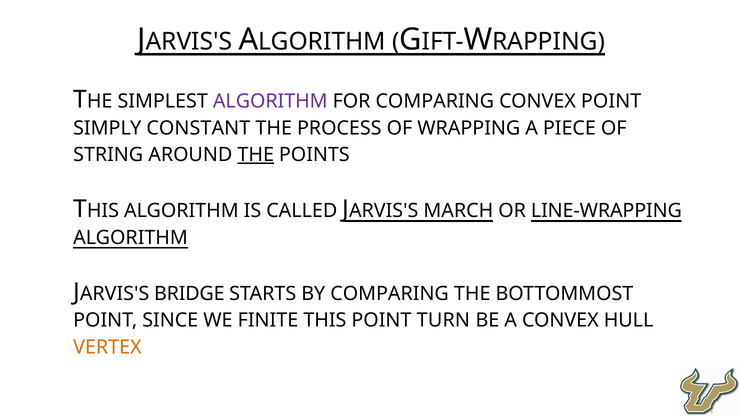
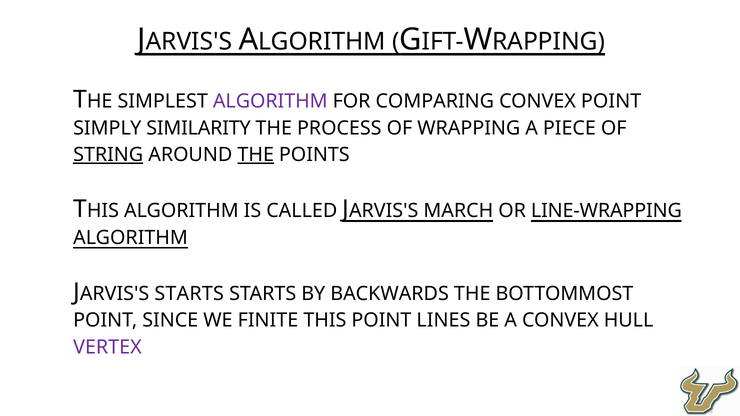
CONSTANT: CONSTANT -> SIMILARITY
STRING underline: none -> present
BRIDGE at (189, 294): BRIDGE -> STARTS
BY COMPARING: COMPARING -> BACKWARDS
TURN: TURN -> LINES
VERTEX colour: orange -> purple
